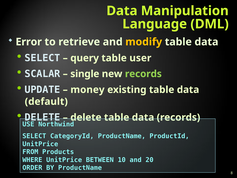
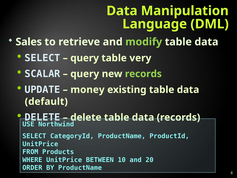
Error: Error -> Sales
modify colour: yellow -> light green
user: user -> very
single at (85, 74): single -> query
